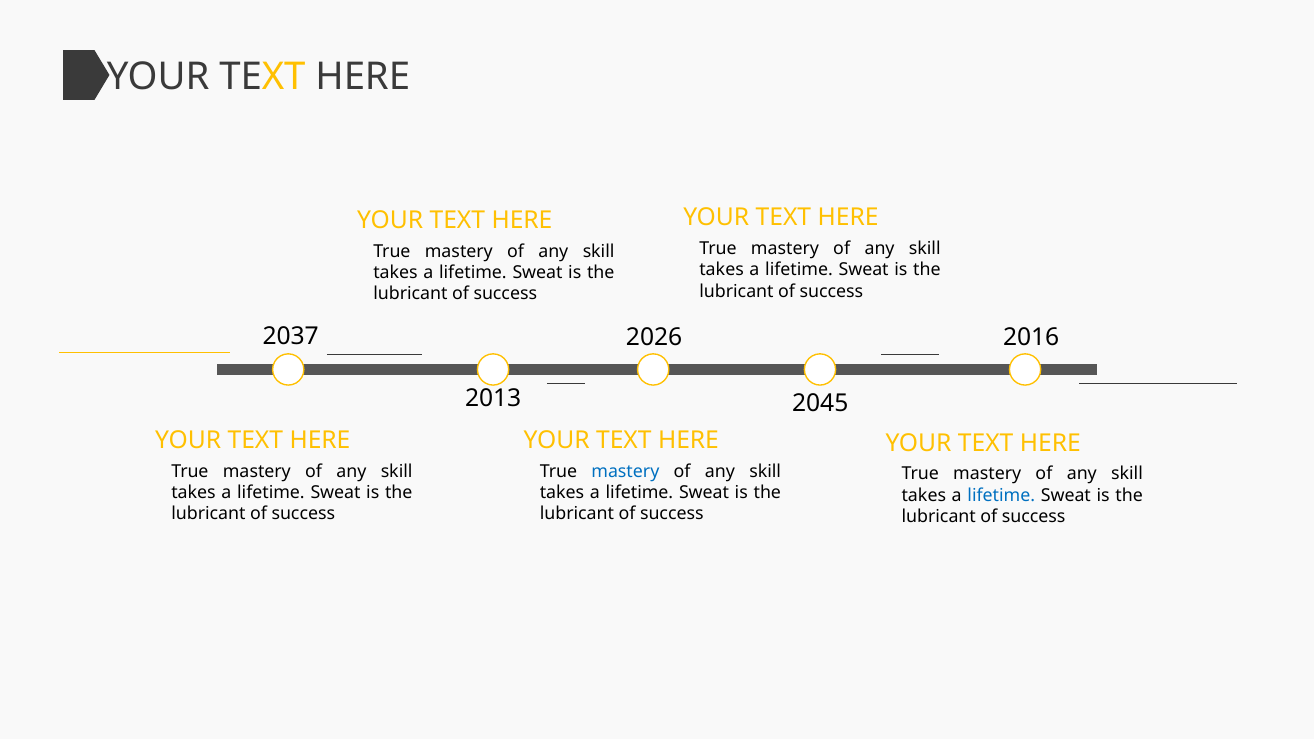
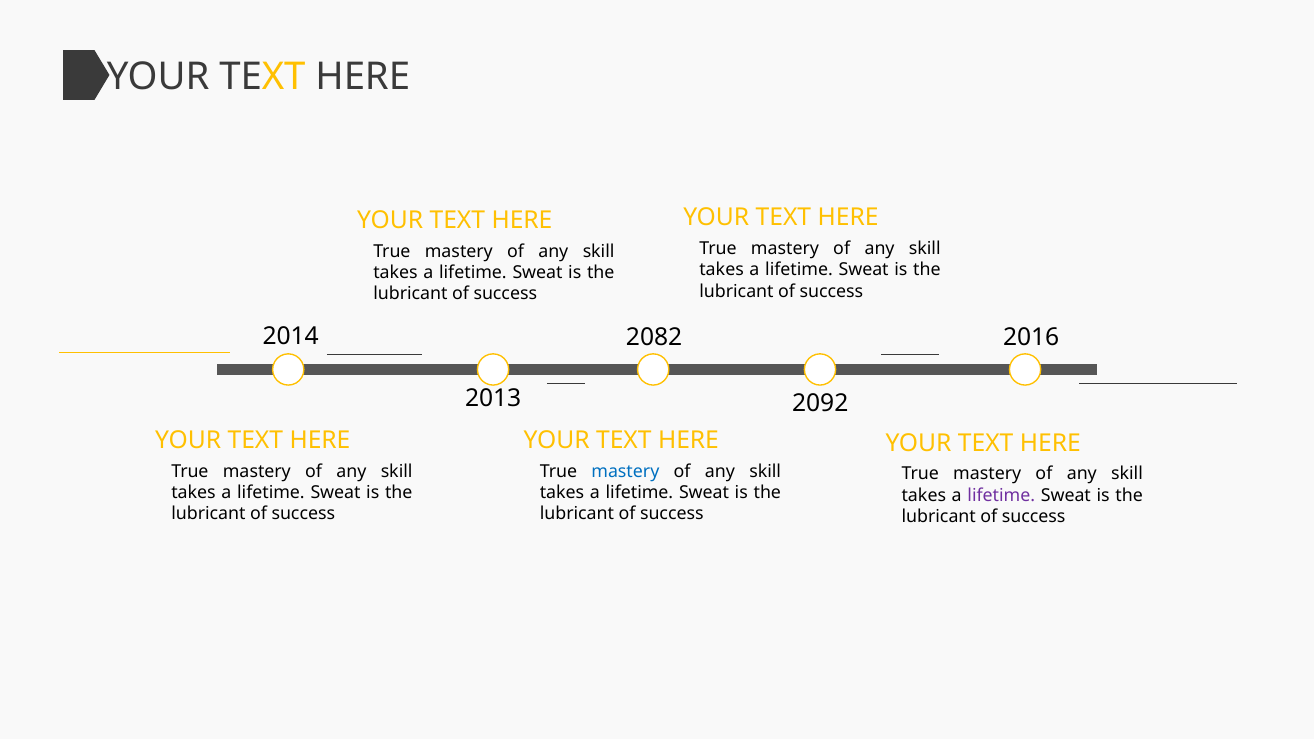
2037: 2037 -> 2014
2026: 2026 -> 2082
2045: 2045 -> 2092
lifetime at (1001, 496) colour: blue -> purple
